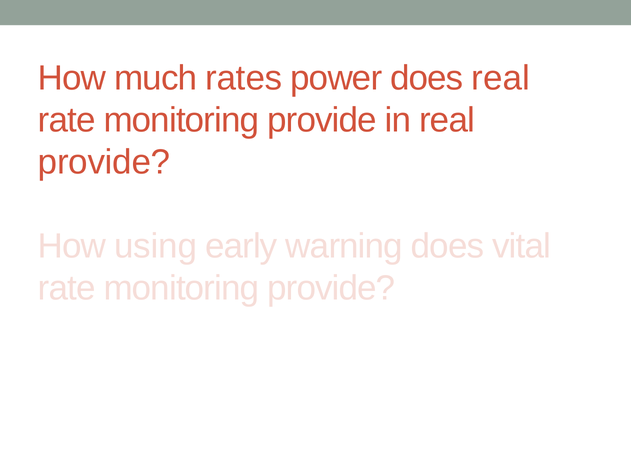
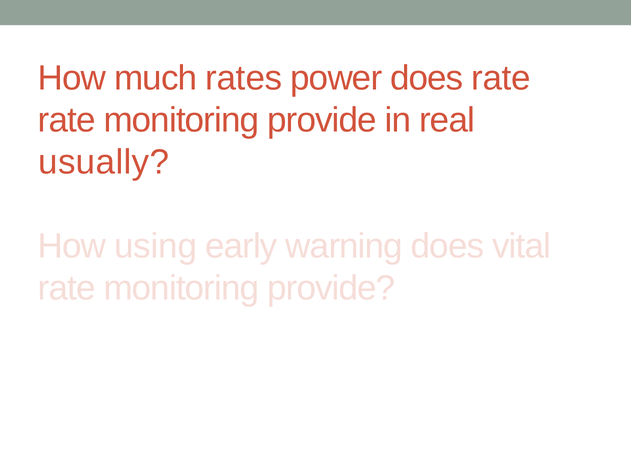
does real: real -> rate
provide at (104, 162): provide -> usually
